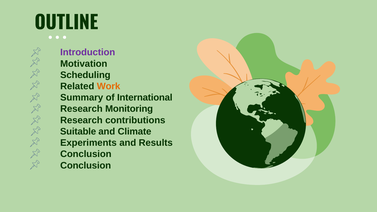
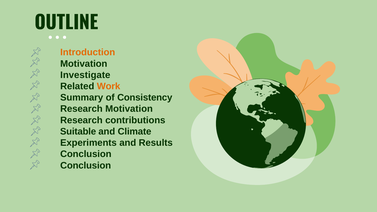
Introduction colour: purple -> orange
Scheduling: Scheduling -> Investigate
International: International -> Consistency
Research Monitoring: Monitoring -> Motivation
